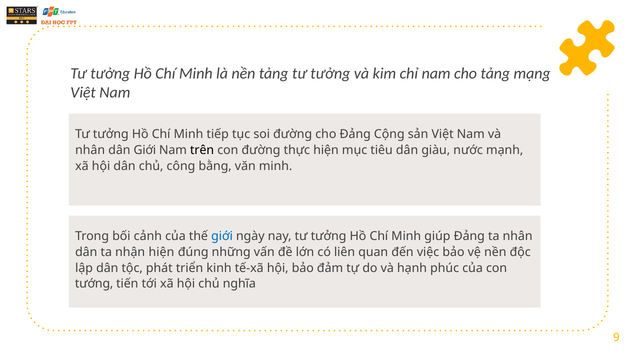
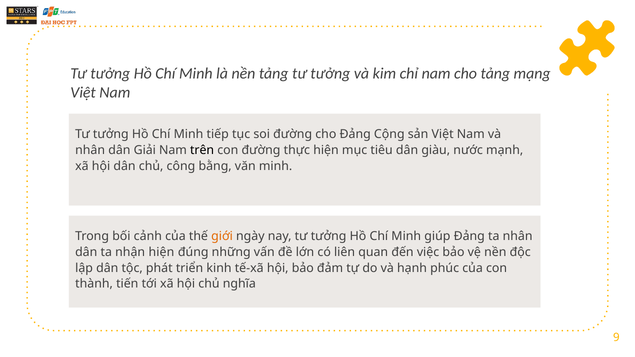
dân Giới: Giới -> Giải
giới at (222, 236) colour: blue -> orange
tướng: tướng -> thành
